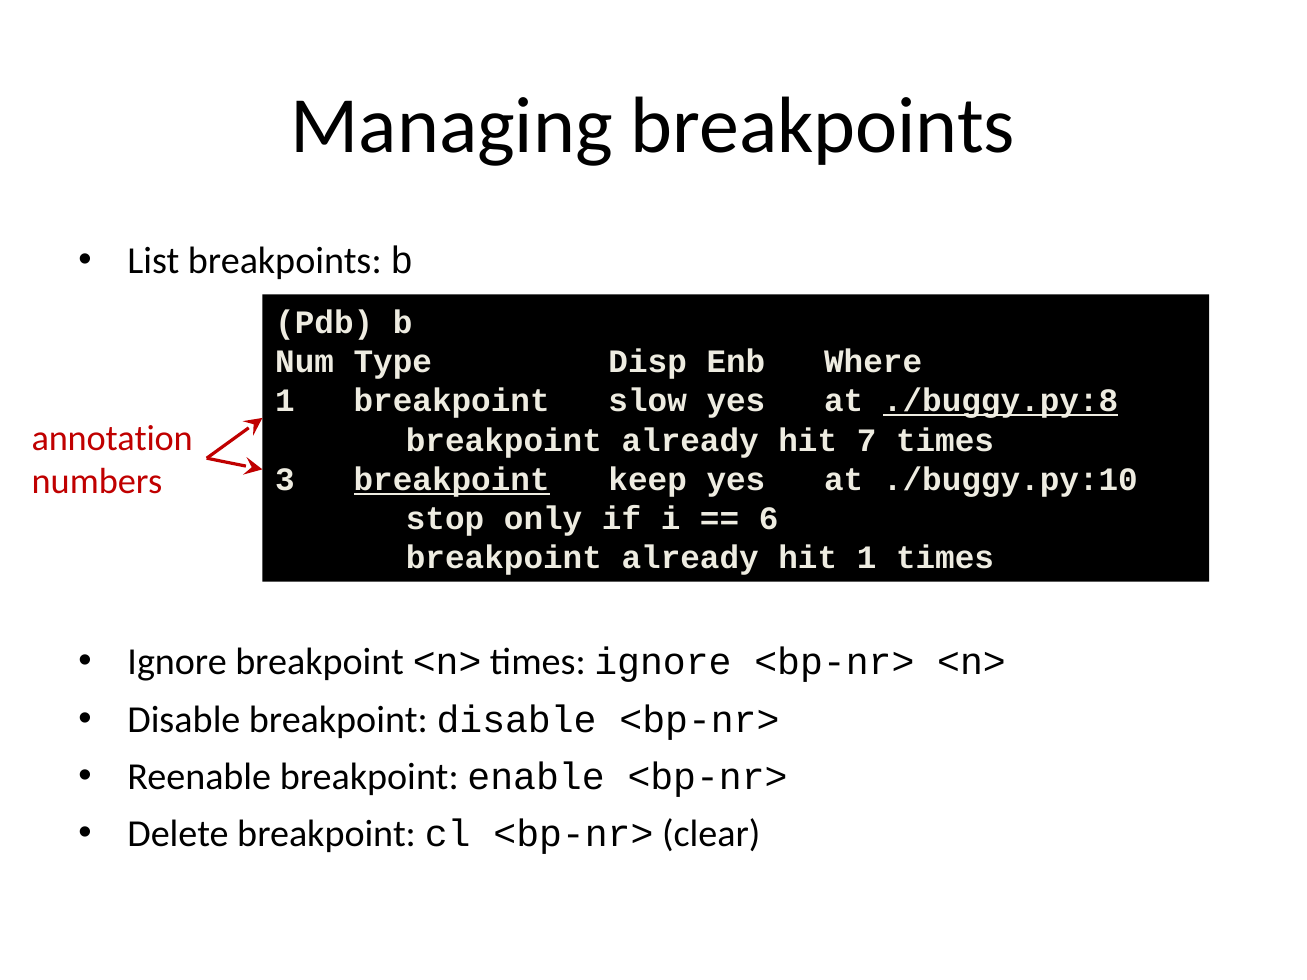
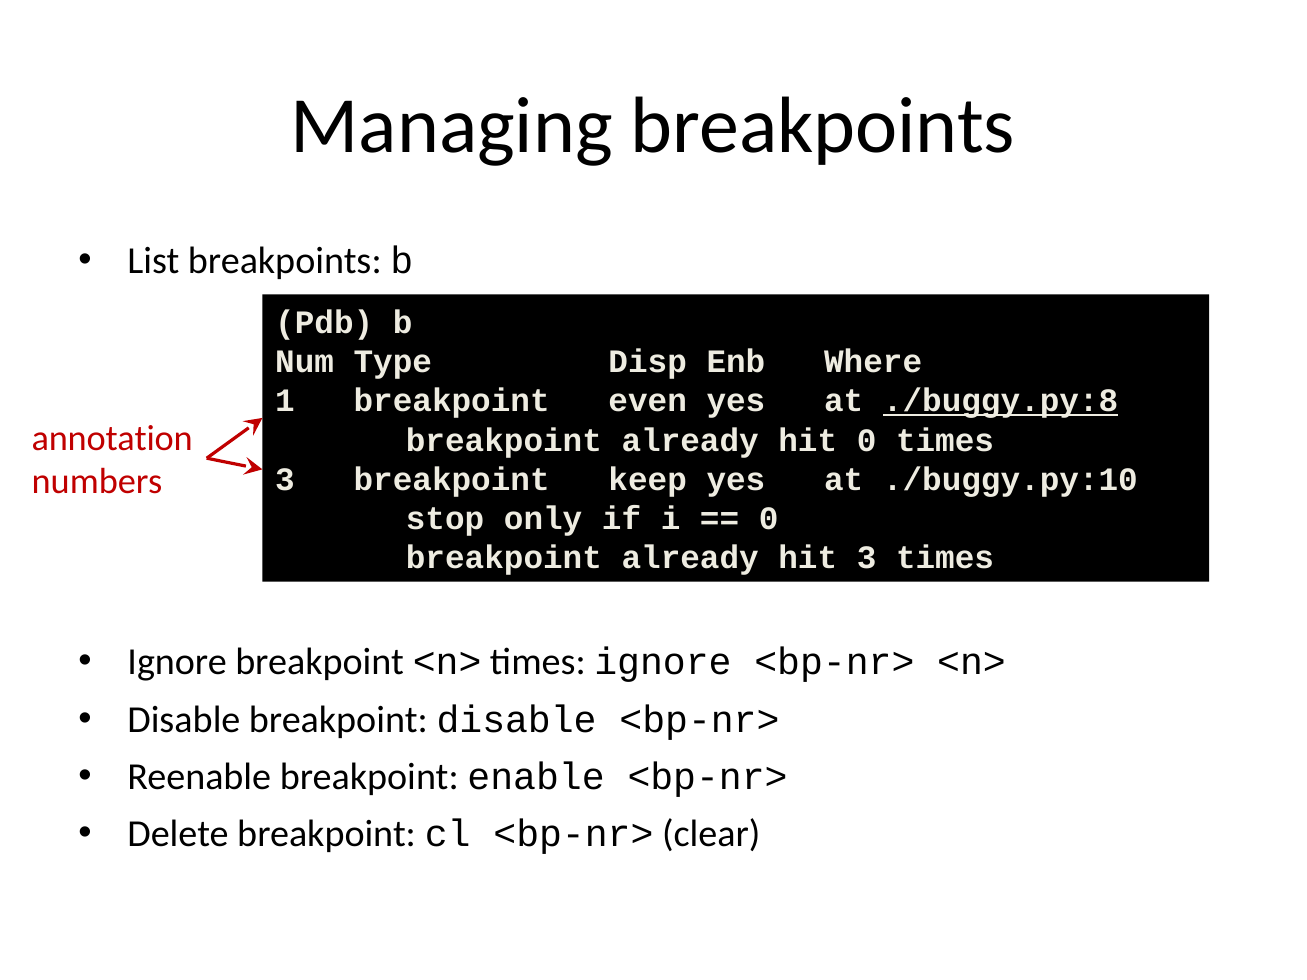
slow: slow -> even
hit 7: 7 -> 0
breakpoint at (452, 480) underline: present -> none
6 at (769, 519): 6 -> 0
hit 1: 1 -> 3
